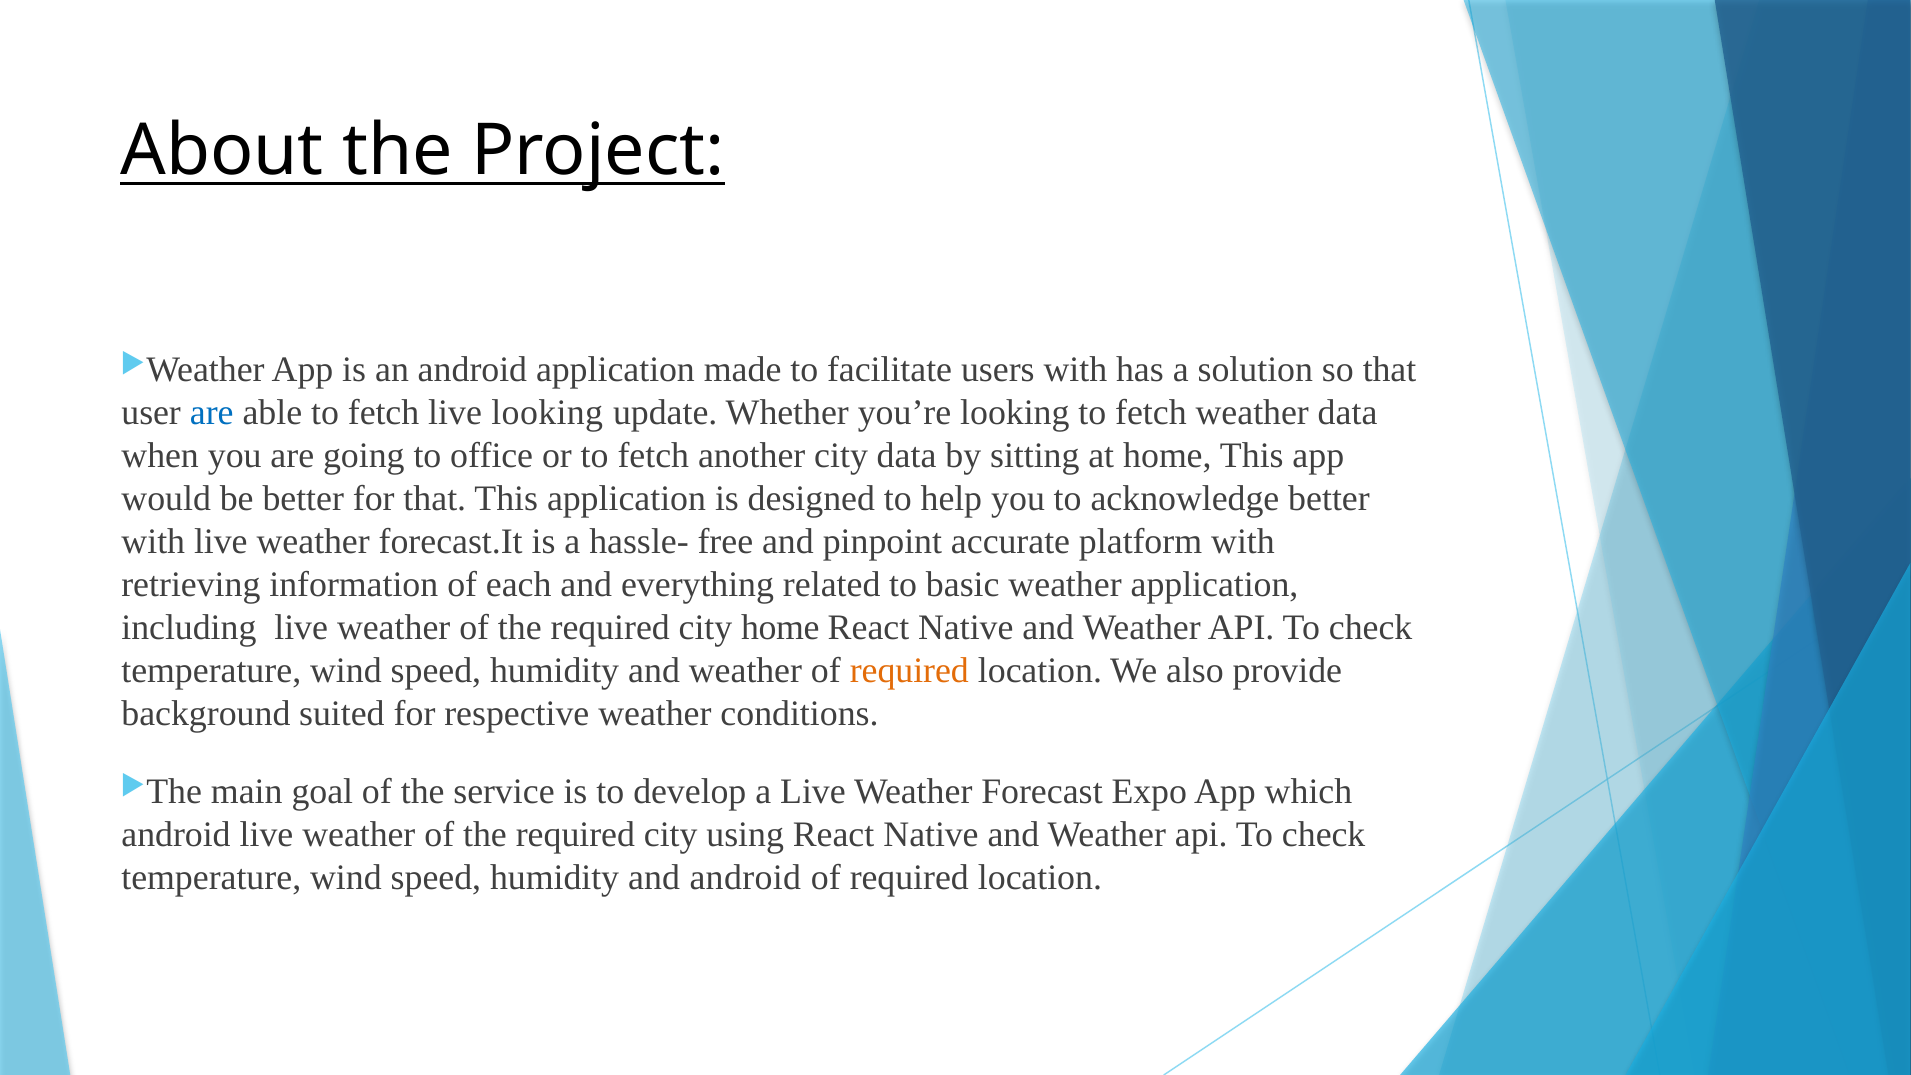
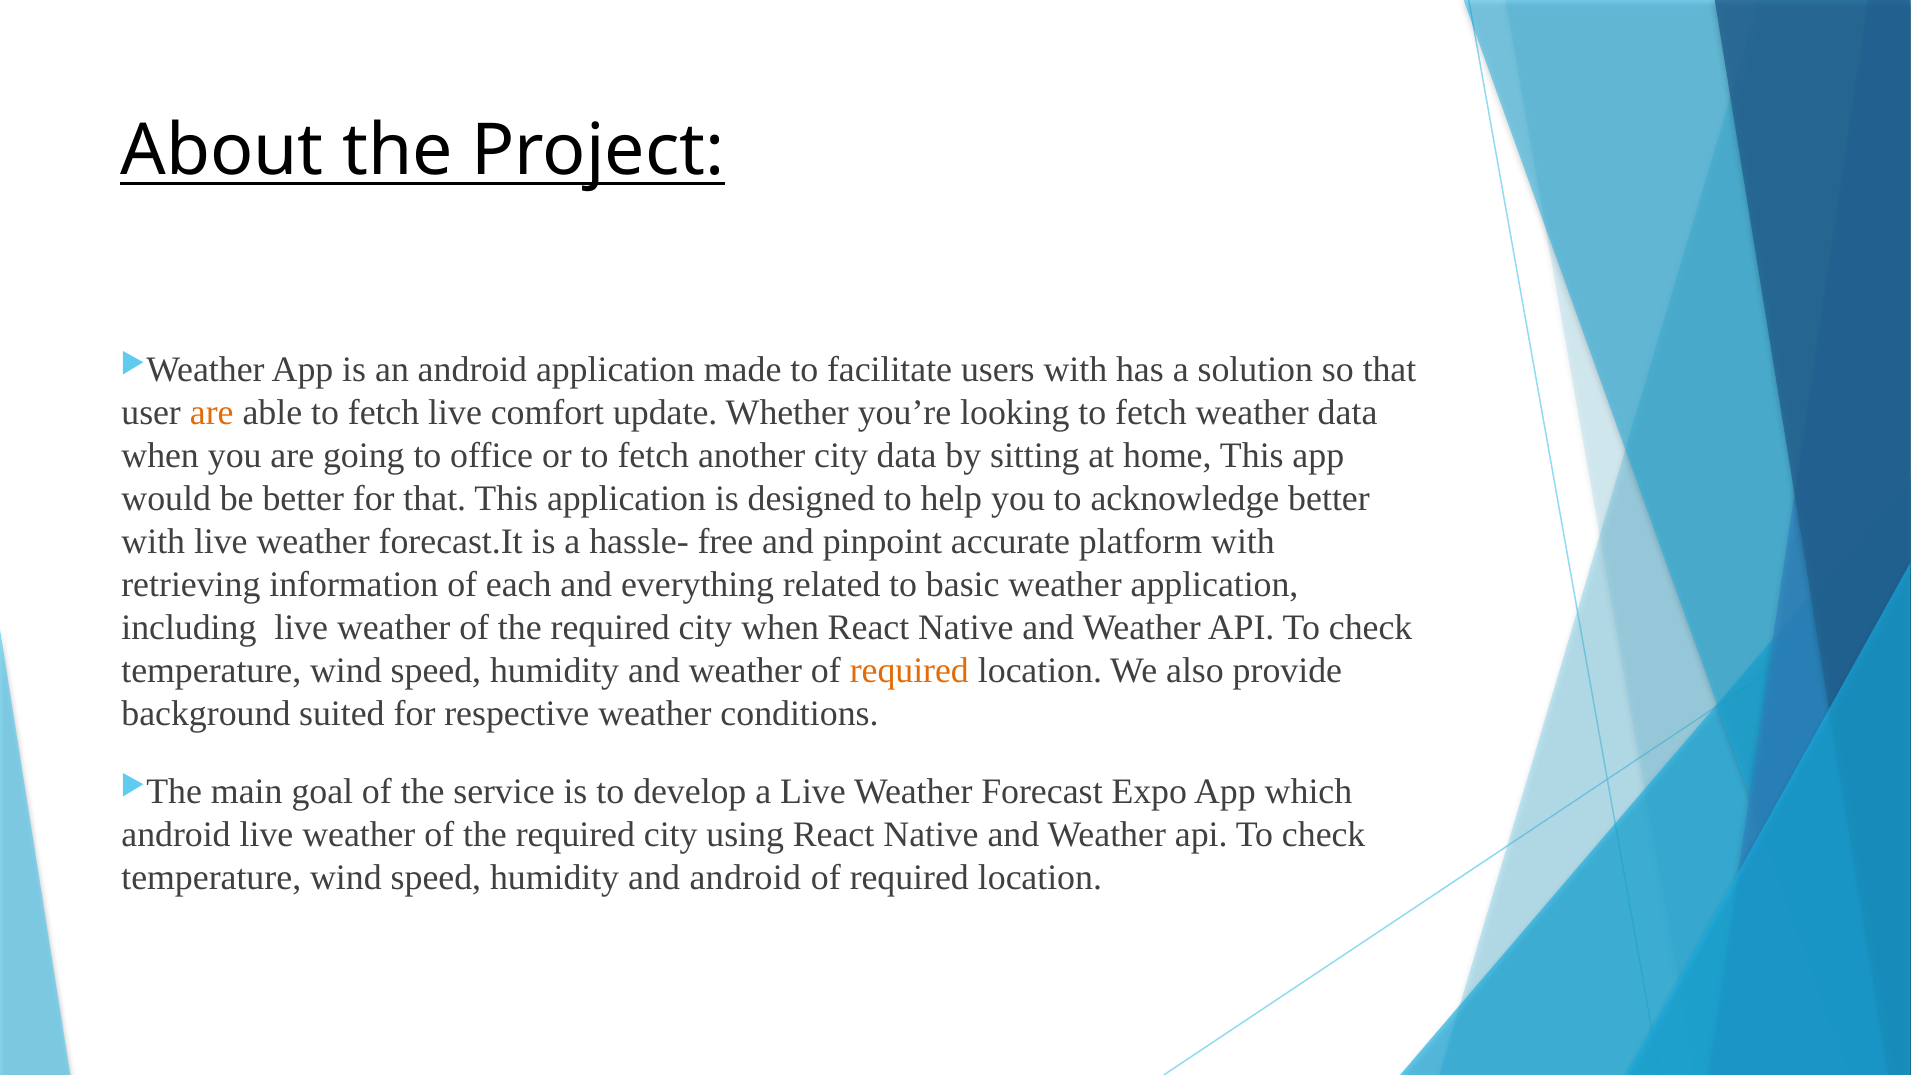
are at (212, 413) colour: blue -> orange
live looking: looking -> comfort
city home: home -> when
